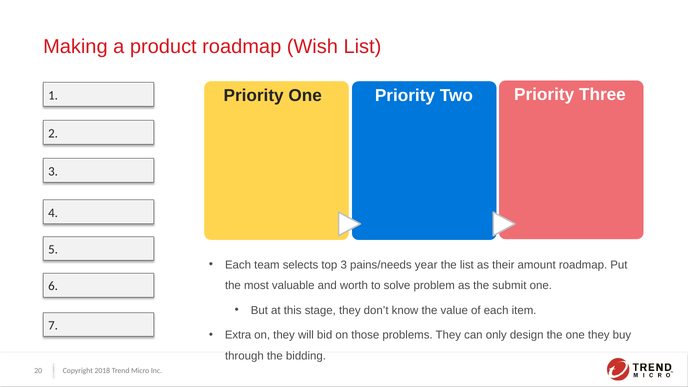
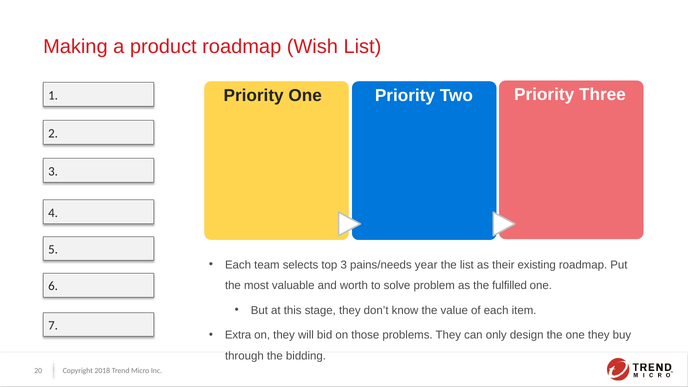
amount: amount -> existing
submit: submit -> fulfilled
